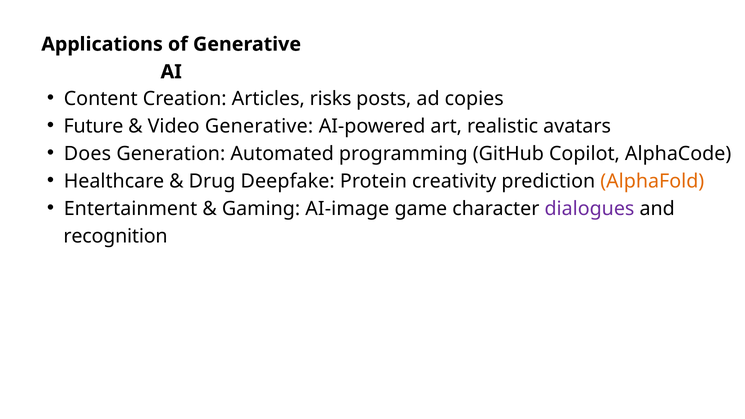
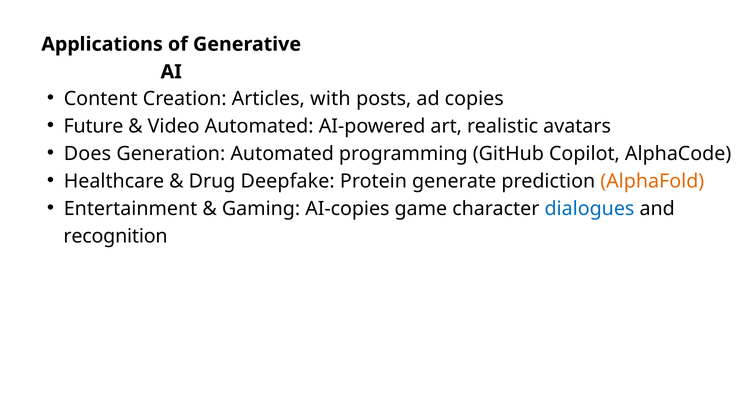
risks: risks -> with
Video Generative: Generative -> Automated
creativity: creativity -> generate
AI-image: AI-image -> AI-copies
dialogues colour: purple -> blue
